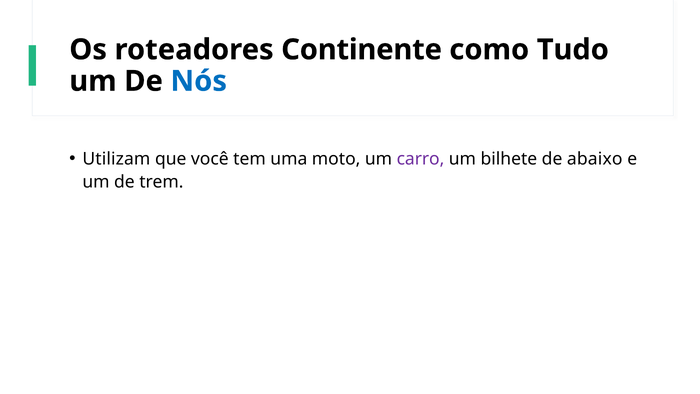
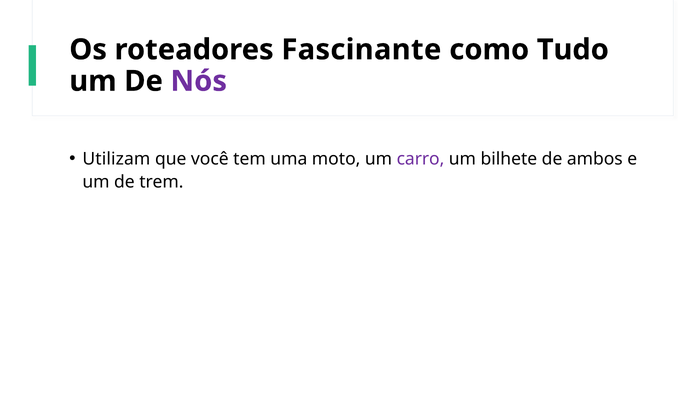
Continente: Continente -> Fascinante
Nós colour: blue -> purple
abaixo: abaixo -> ambos
